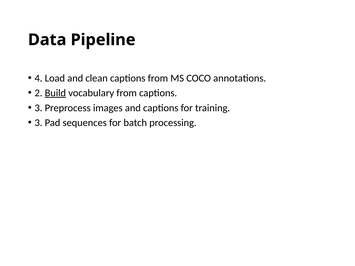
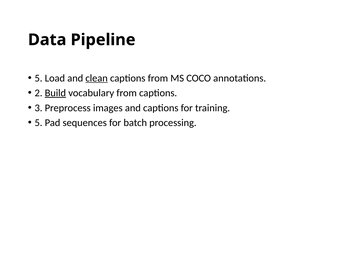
4 at (39, 78): 4 -> 5
clean underline: none -> present
3 at (39, 123): 3 -> 5
